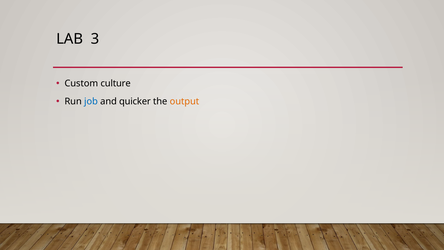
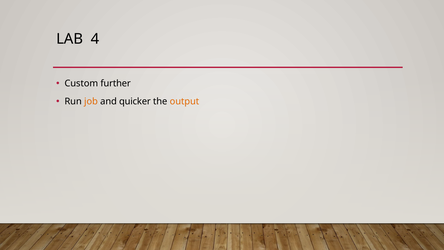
3: 3 -> 4
culture: culture -> further
job colour: blue -> orange
